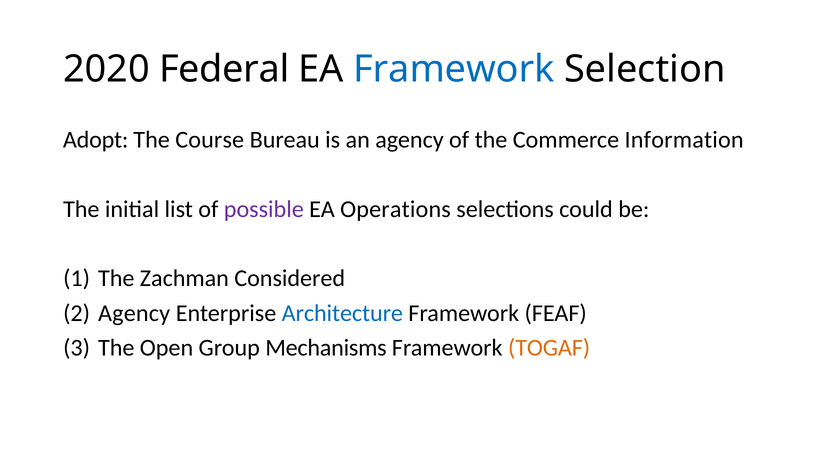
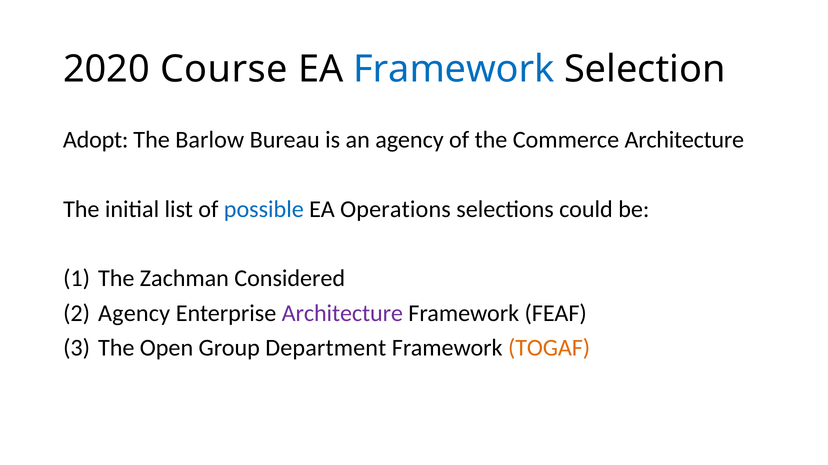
Federal: Federal -> Course
Course: Course -> Barlow
Commerce Information: Information -> Architecture
possible colour: purple -> blue
Architecture at (342, 314) colour: blue -> purple
Mechanisms: Mechanisms -> Department
